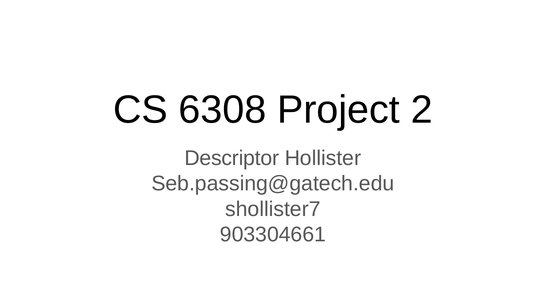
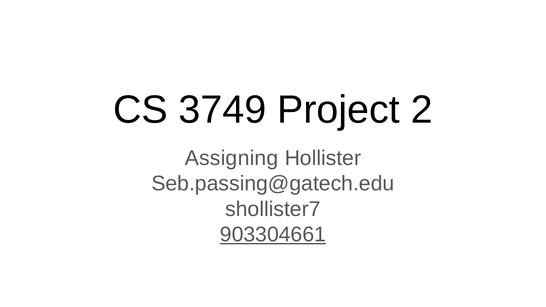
6308: 6308 -> 3749
Descriptor: Descriptor -> Assigning
903304661 underline: none -> present
